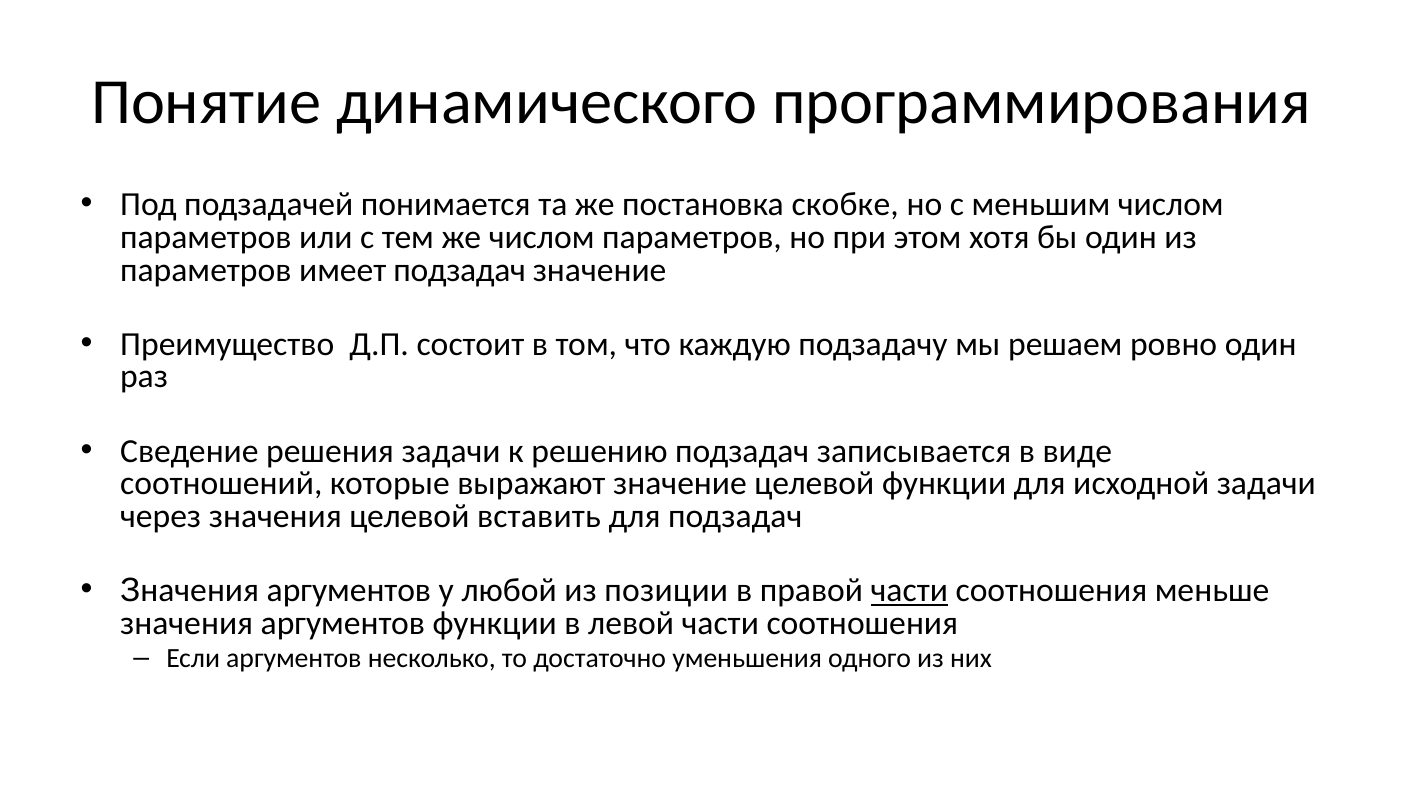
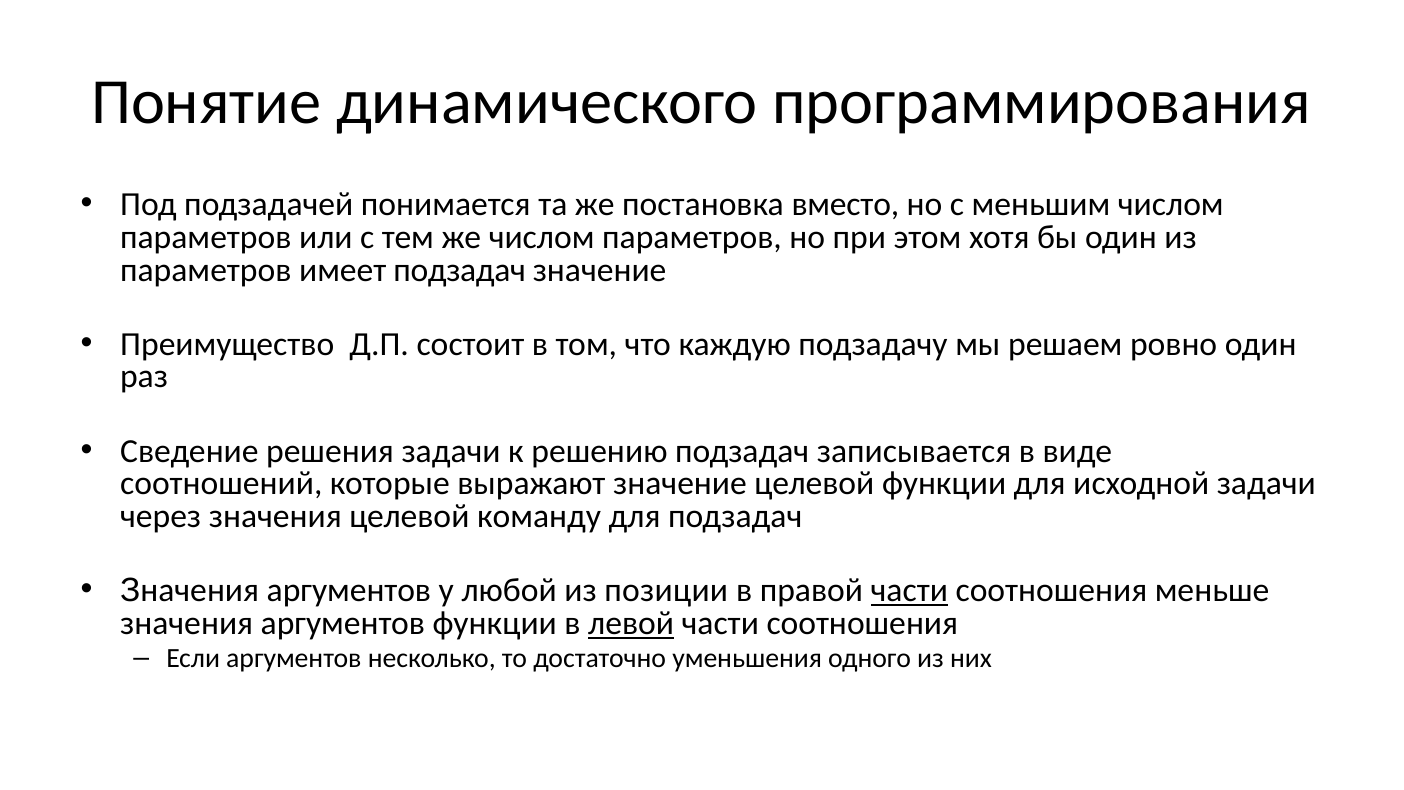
скобке: скобке -> вместо
вставить: вставить -> команду
левой underline: none -> present
